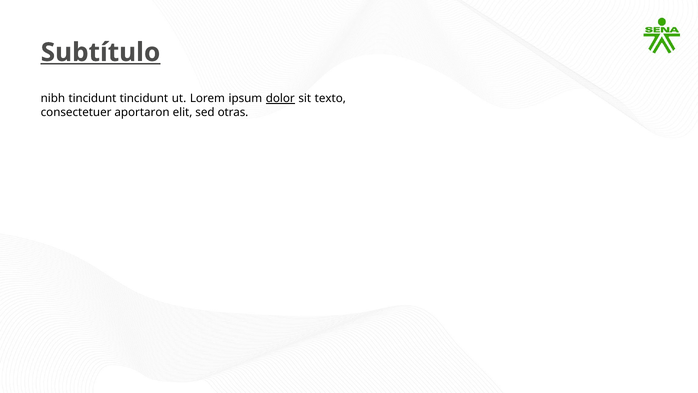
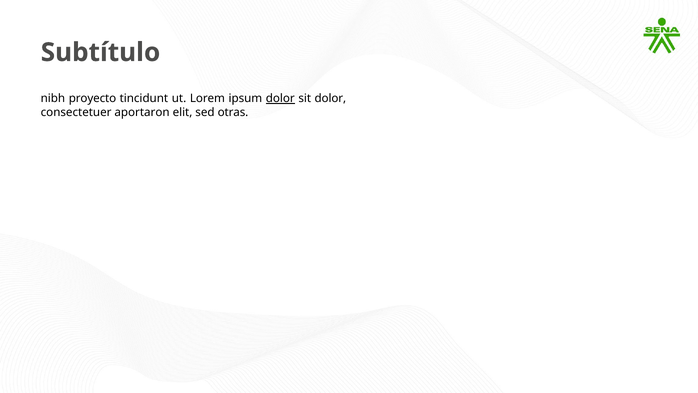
Subtítulo underline: present -> none
nibh tincidunt: tincidunt -> proyecto
sit texto: texto -> dolor
